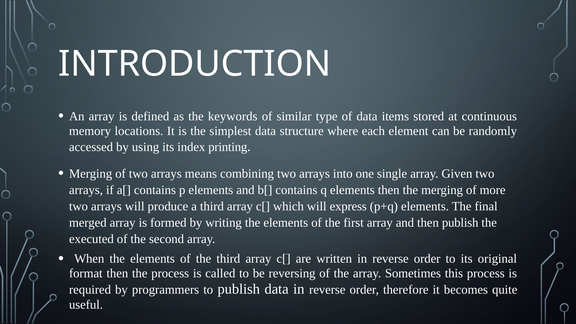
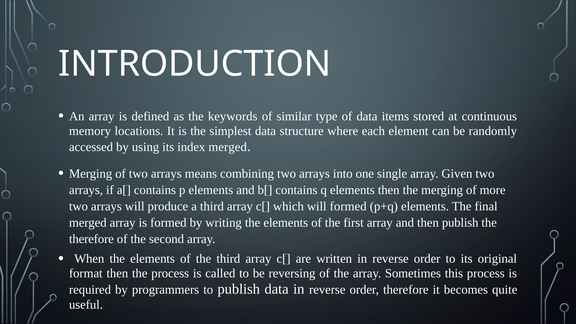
index printing: printing -> merged
will express: express -> formed
executed at (91, 239): executed -> therefore
